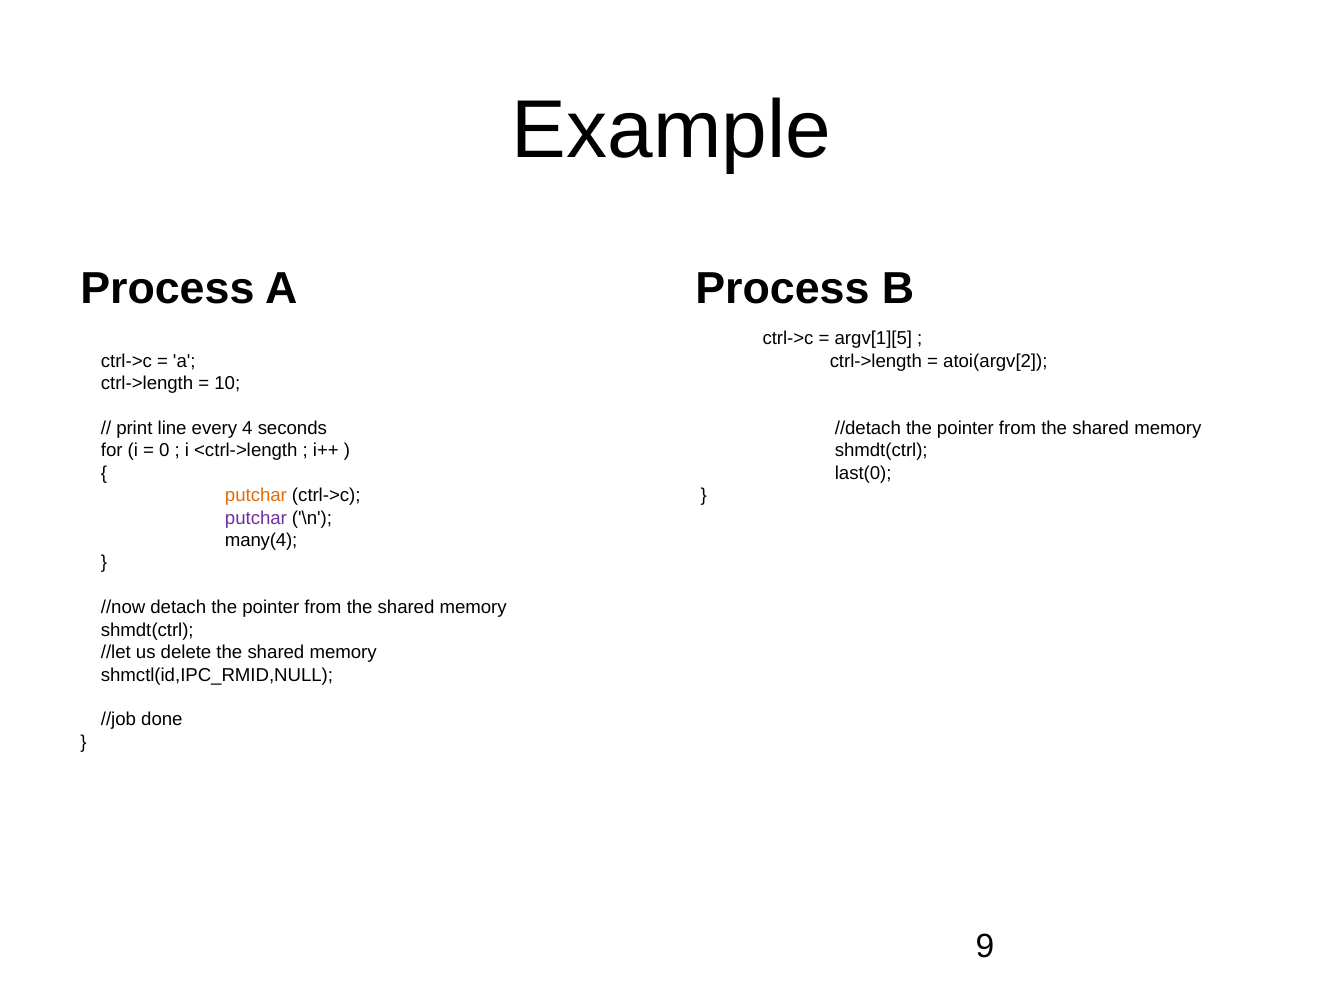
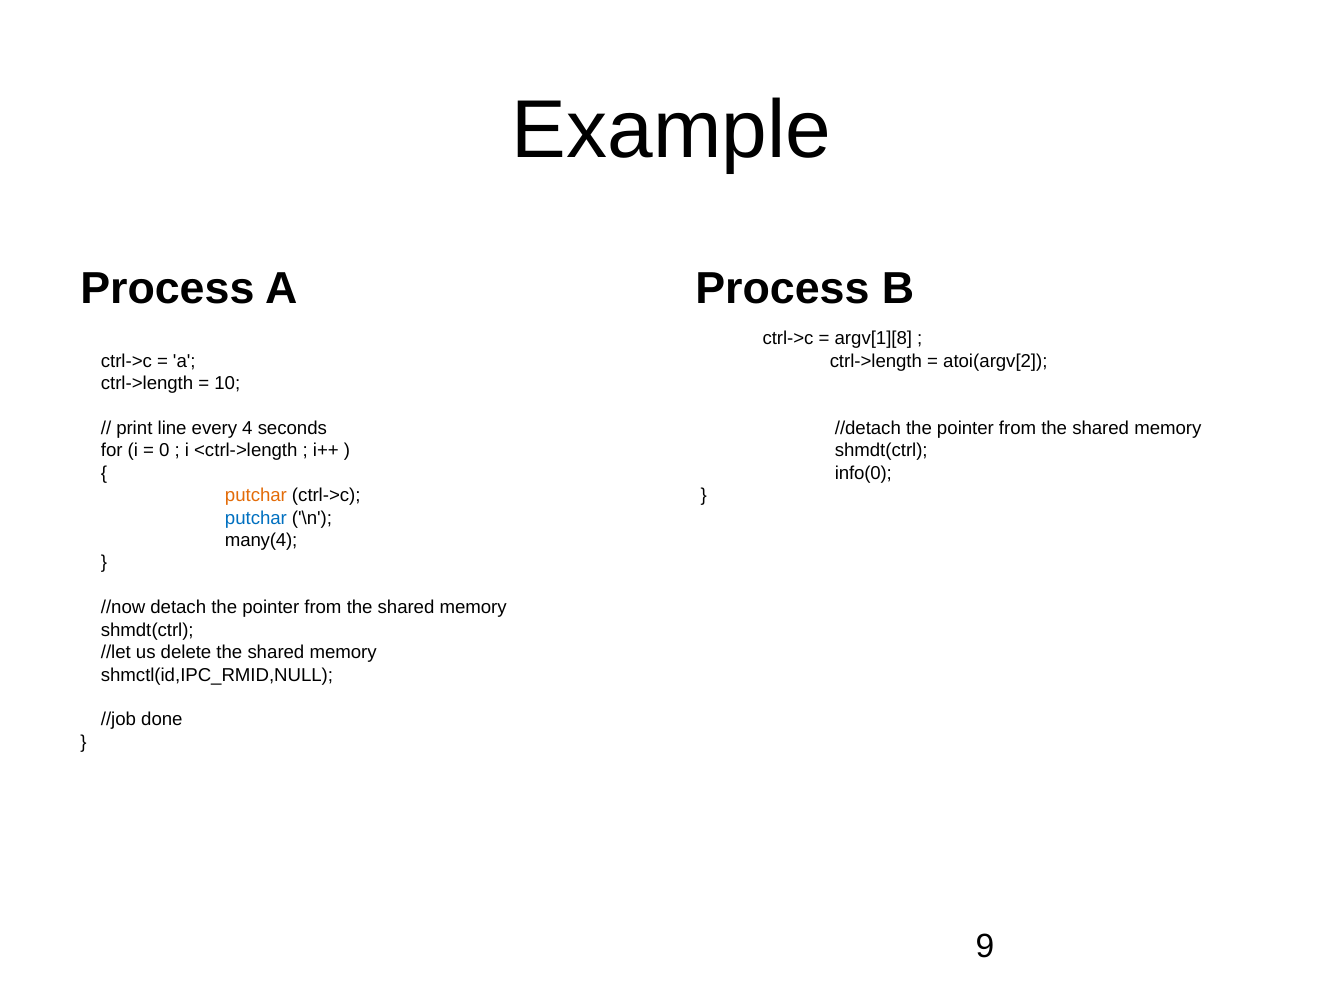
argv[1][5: argv[1][5 -> argv[1][8
last(0: last(0 -> info(0
putchar at (256, 518) colour: purple -> blue
